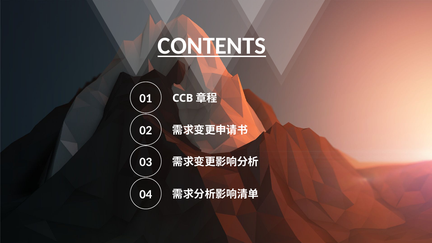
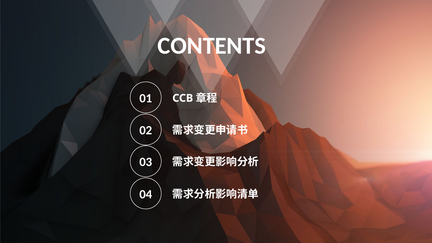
CONTENTS underline: present -> none
